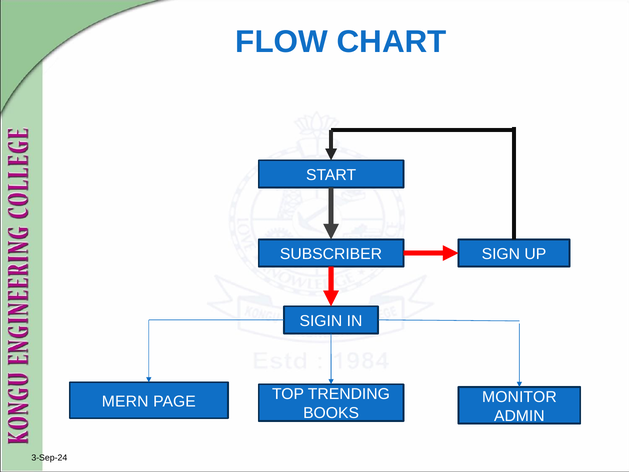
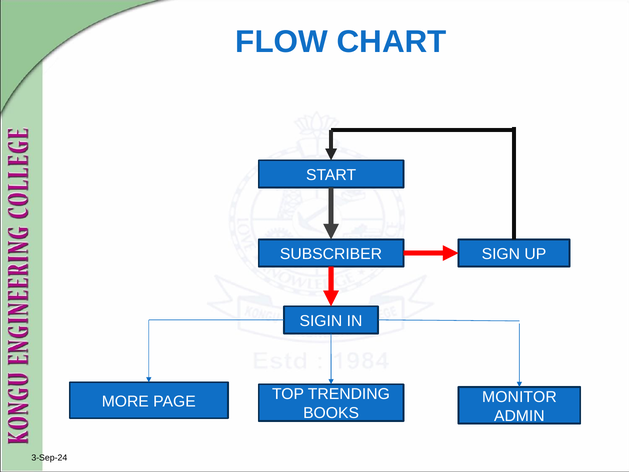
MERN: MERN -> MORE
